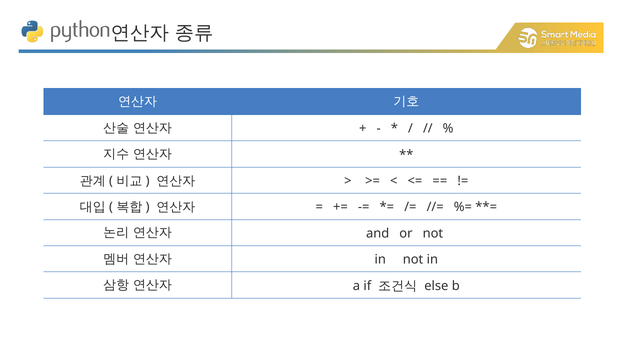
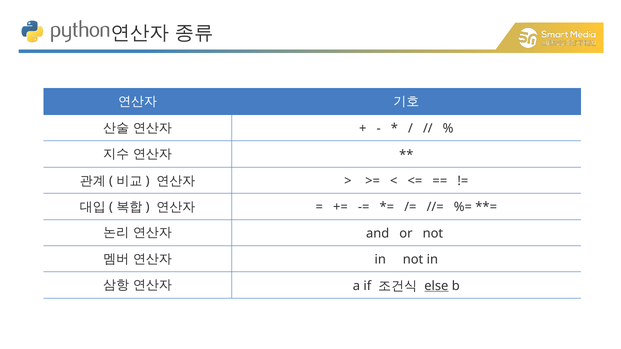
else underline: none -> present
